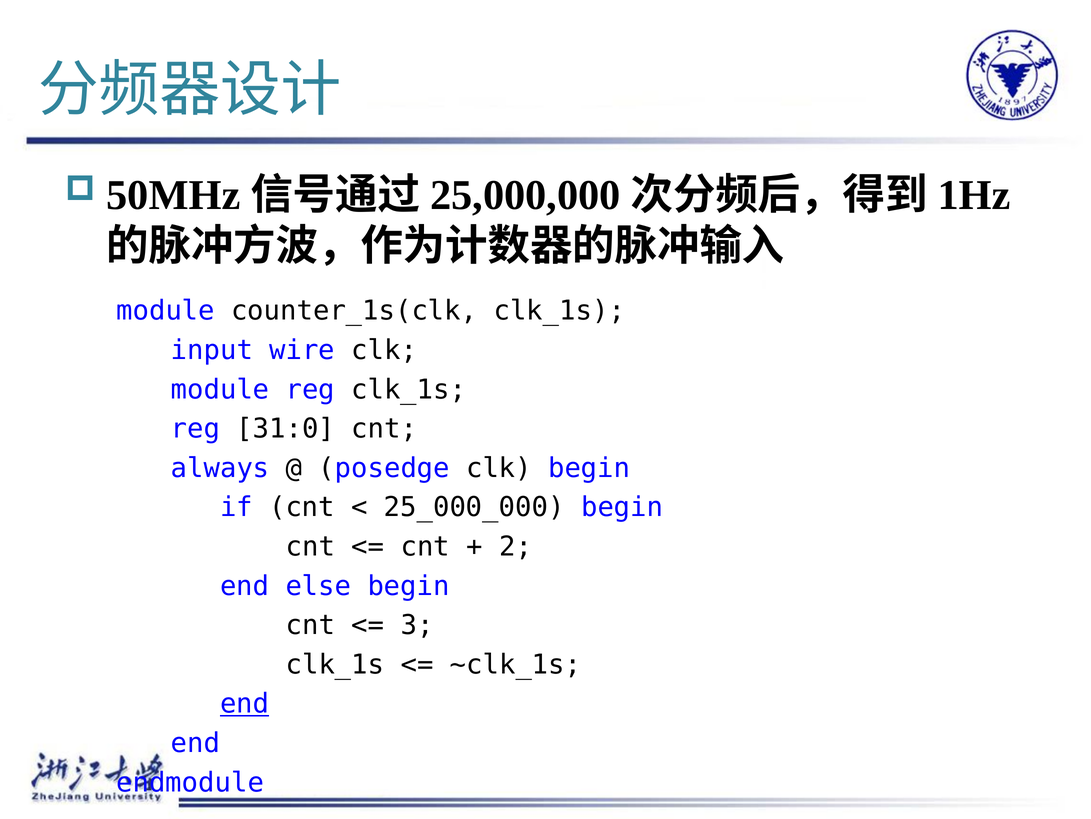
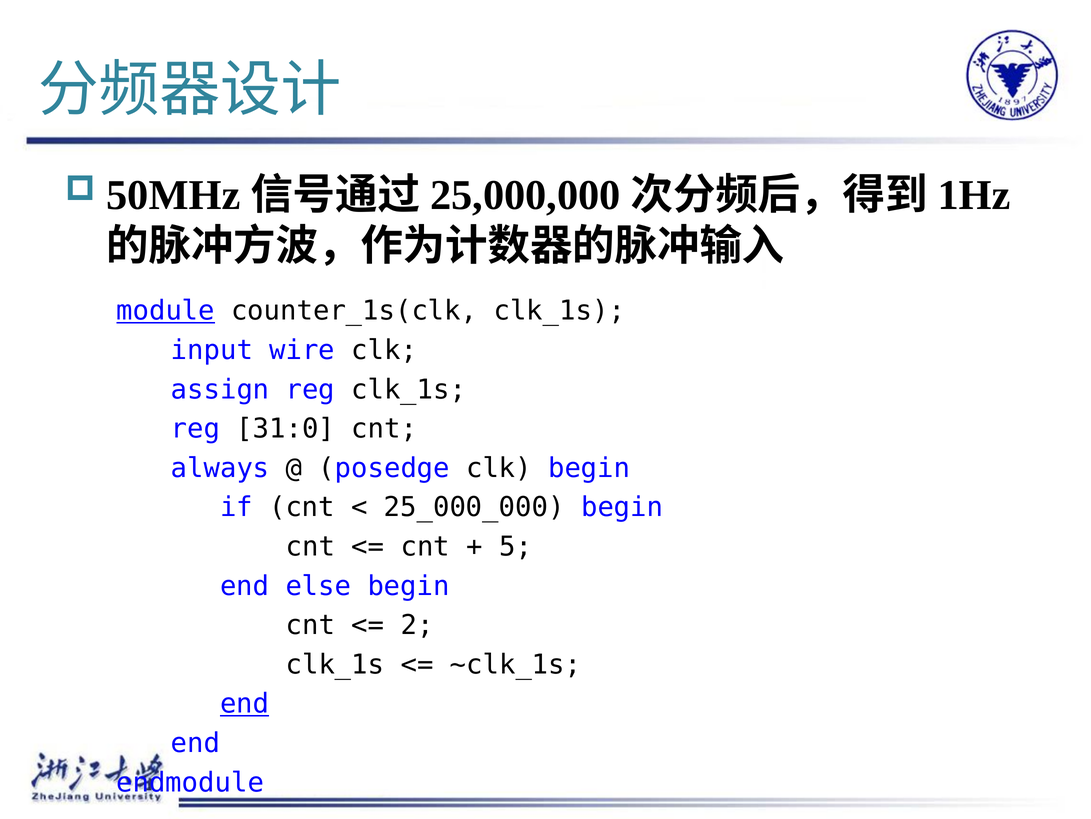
module at (166, 311) underline: none -> present
module at (220, 389): module -> assign
2: 2 -> 5
3: 3 -> 2
